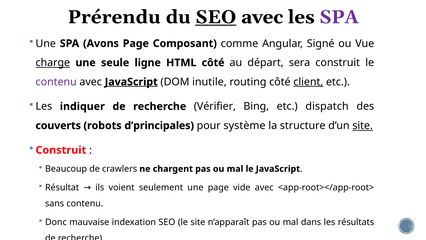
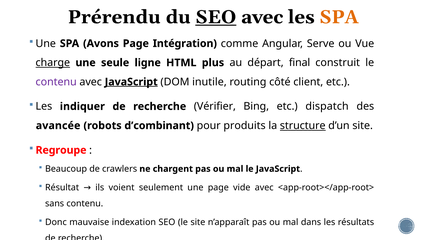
SPA at (339, 17) colour: purple -> orange
Composant: Composant -> Intégration
Signé: Signé -> Serve
HTML côté: côté -> plus
sera: sera -> final
client underline: present -> none
couverts: couverts -> avancée
d’principales: d’principales -> d’combinant
système: système -> produits
structure underline: none -> present
site at (363, 125) underline: present -> none
Construit at (61, 150): Construit -> Regroupe
